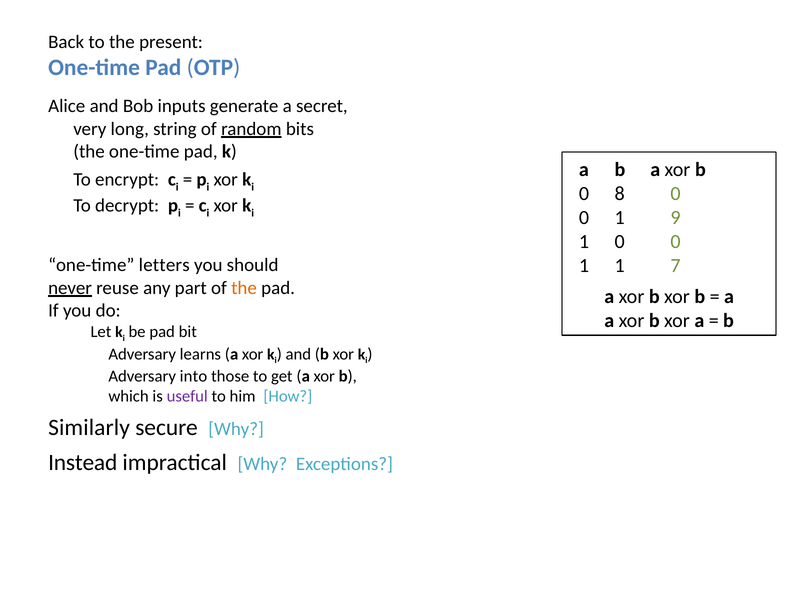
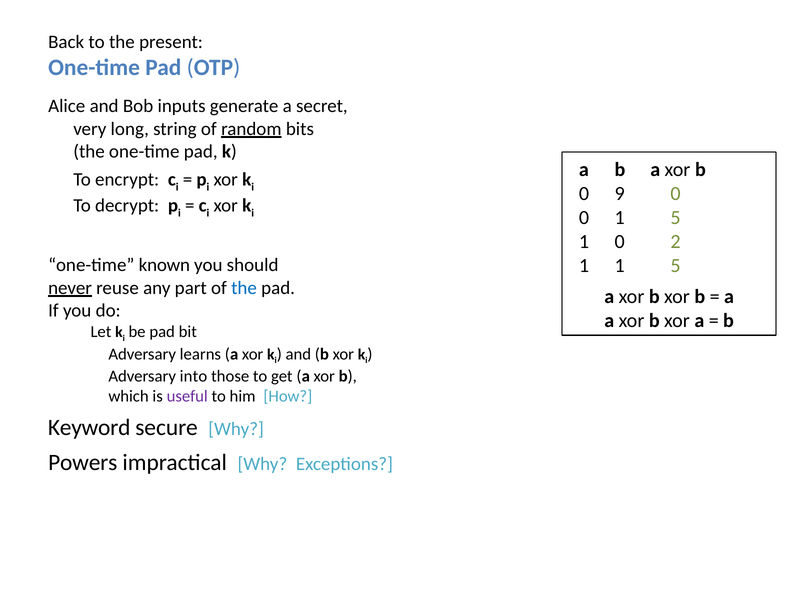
8: 8 -> 9
0 1 9: 9 -> 5
1 0 0: 0 -> 2
letters: letters -> known
1 1 7: 7 -> 5
the at (244, 288) colour: orange -> blue
Similarly: Similarly -> Keyword
Instead: Instead -> Powers
